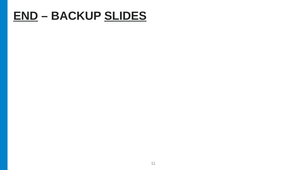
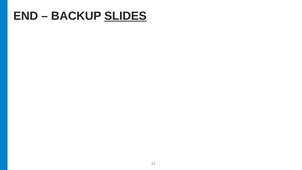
END underline: present -> none
